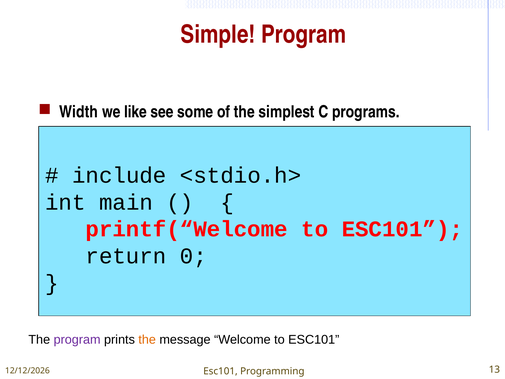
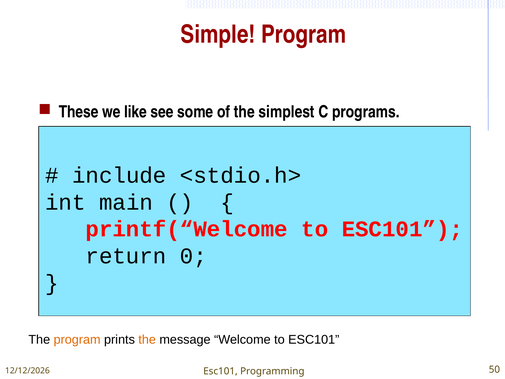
Width: Width -> These
program at (77, 339) colour: purple -> orange
13: 13 -> 50
